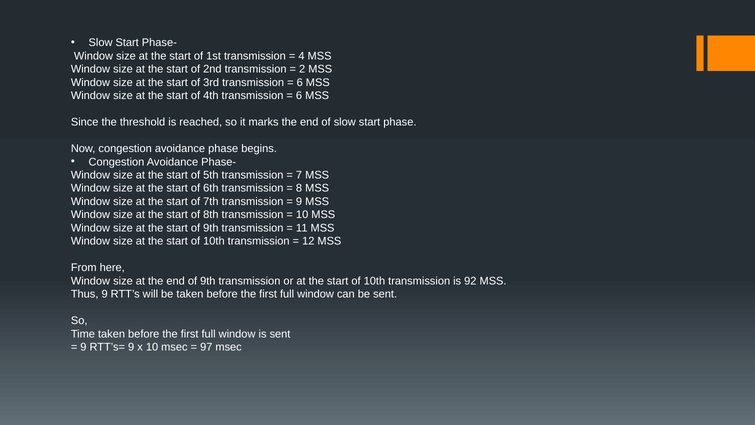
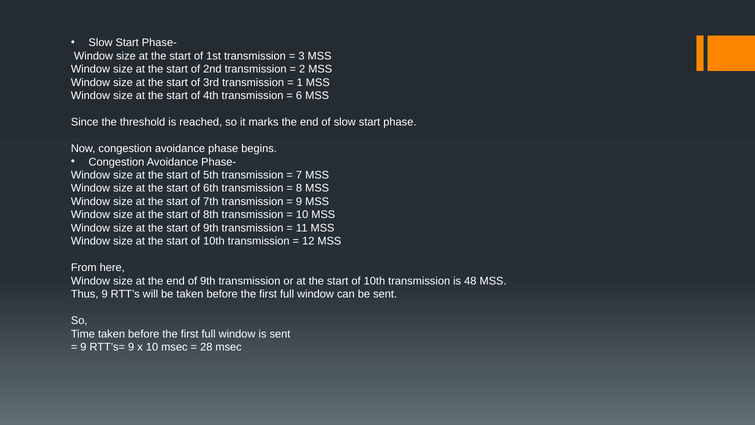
4: 4 -> 3
6 at (300, 82): 6 -> 1
92: 92 -> 48
97: 97 -> 28
